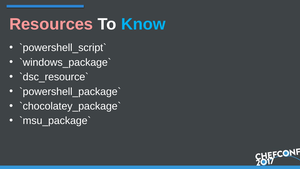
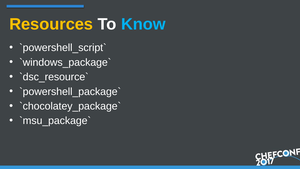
Resources colour: pink -> yellow
